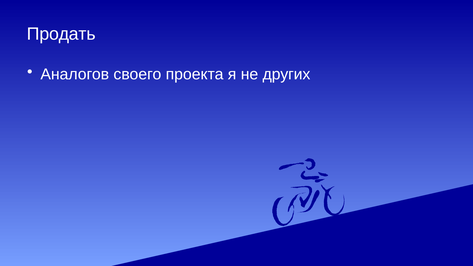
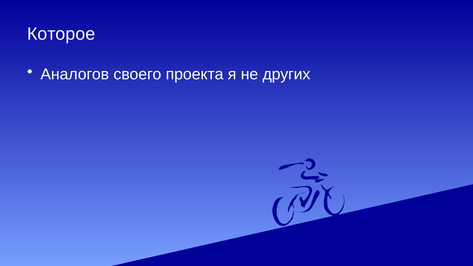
Продать: Продать -> Которое
